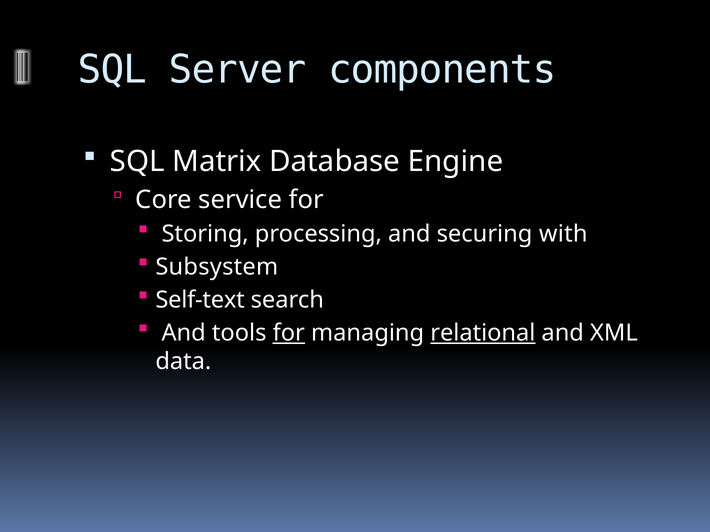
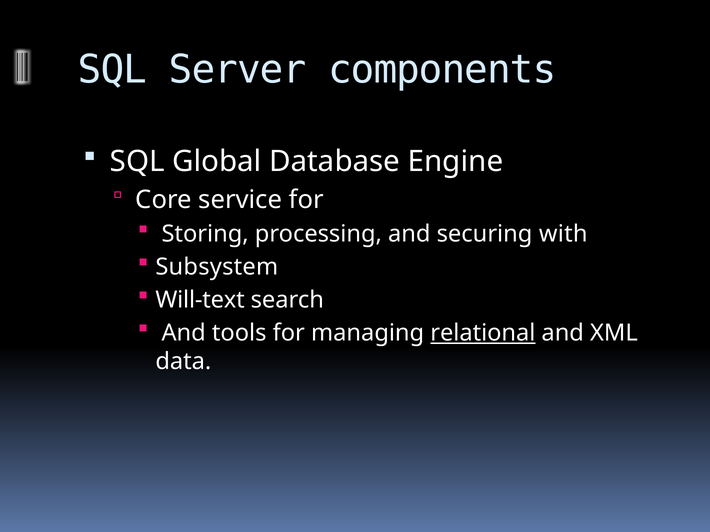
Matrix: Matrix -> Global
Self-text: Self-text -> Will-text
for at (289, 333) underline: present -> none
